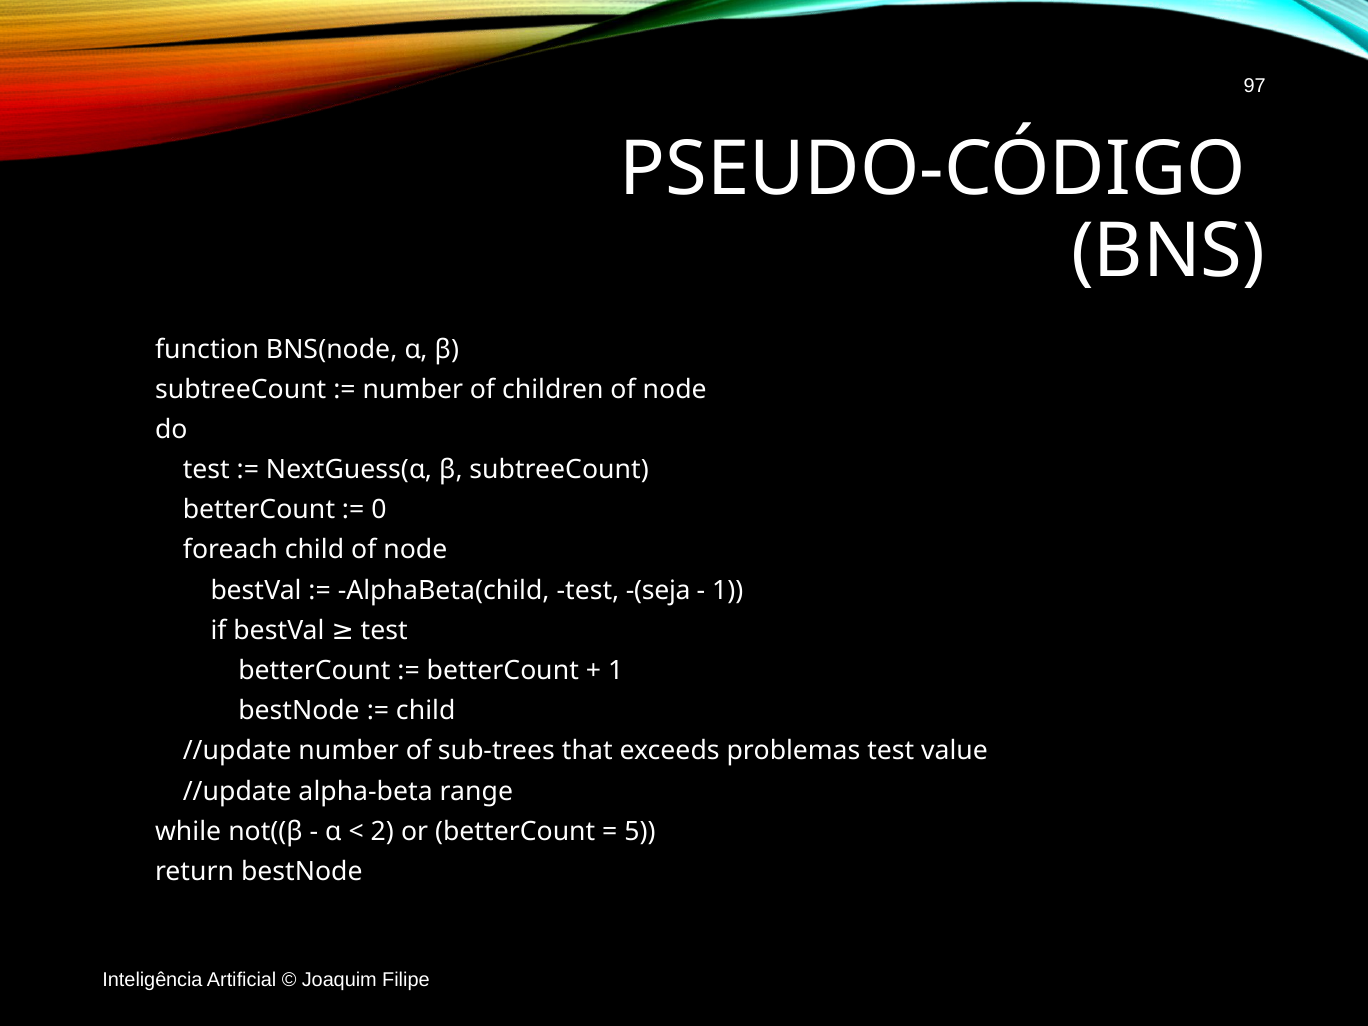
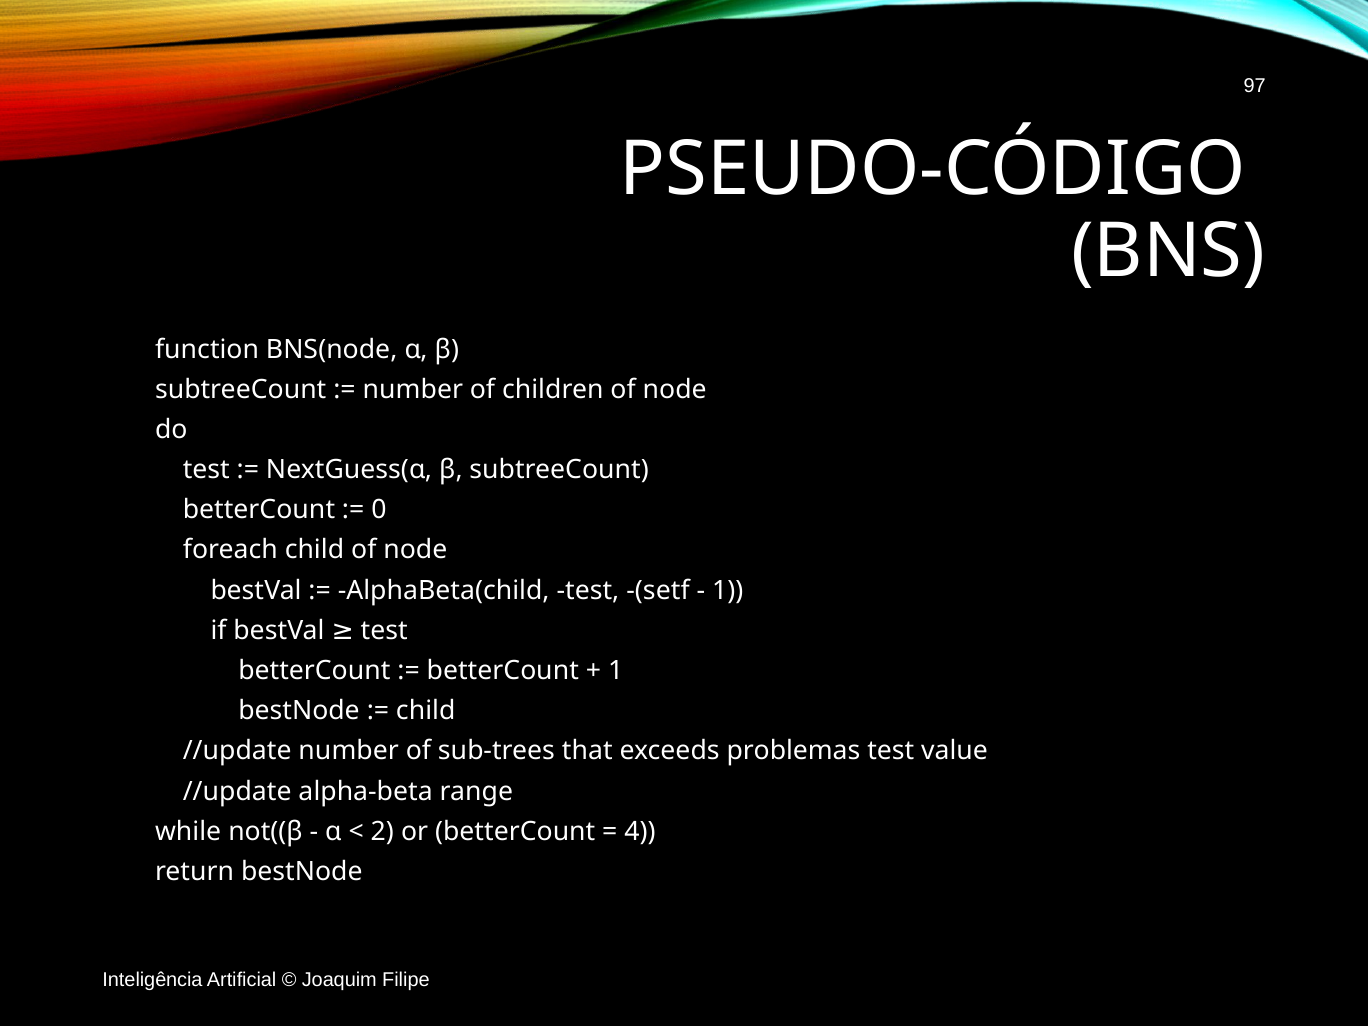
-(seja: -(seja -> -(setf
5: 5 -> 4
